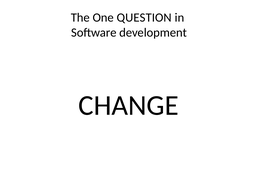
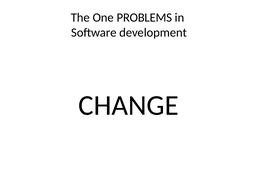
QUESTION: QUESTION -> PROBLEMS
